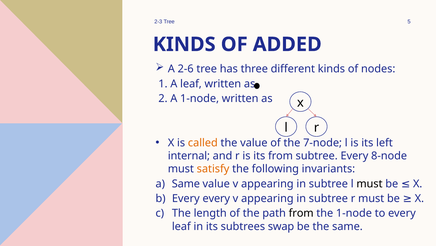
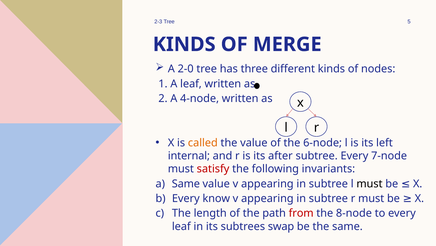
ADDED: ADDED -> MERGE
2-6: 2-6 -> 2-0
A 1-node: 1-node -> 4-node
7-node: 7-node -> 6-node
its from: from -> after
8-node: 8-node -> 7-node
satisfy colour: orange -> red
Every every: every -> know
from at (301, 213) colour: black -> red
the 1-node: 1-node -> 8-node
